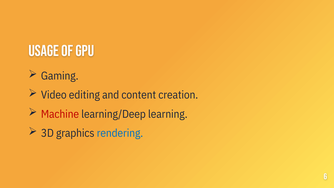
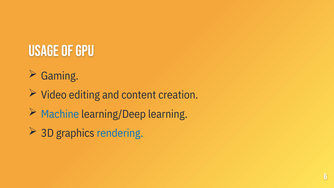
Machine colour: red -> blue
